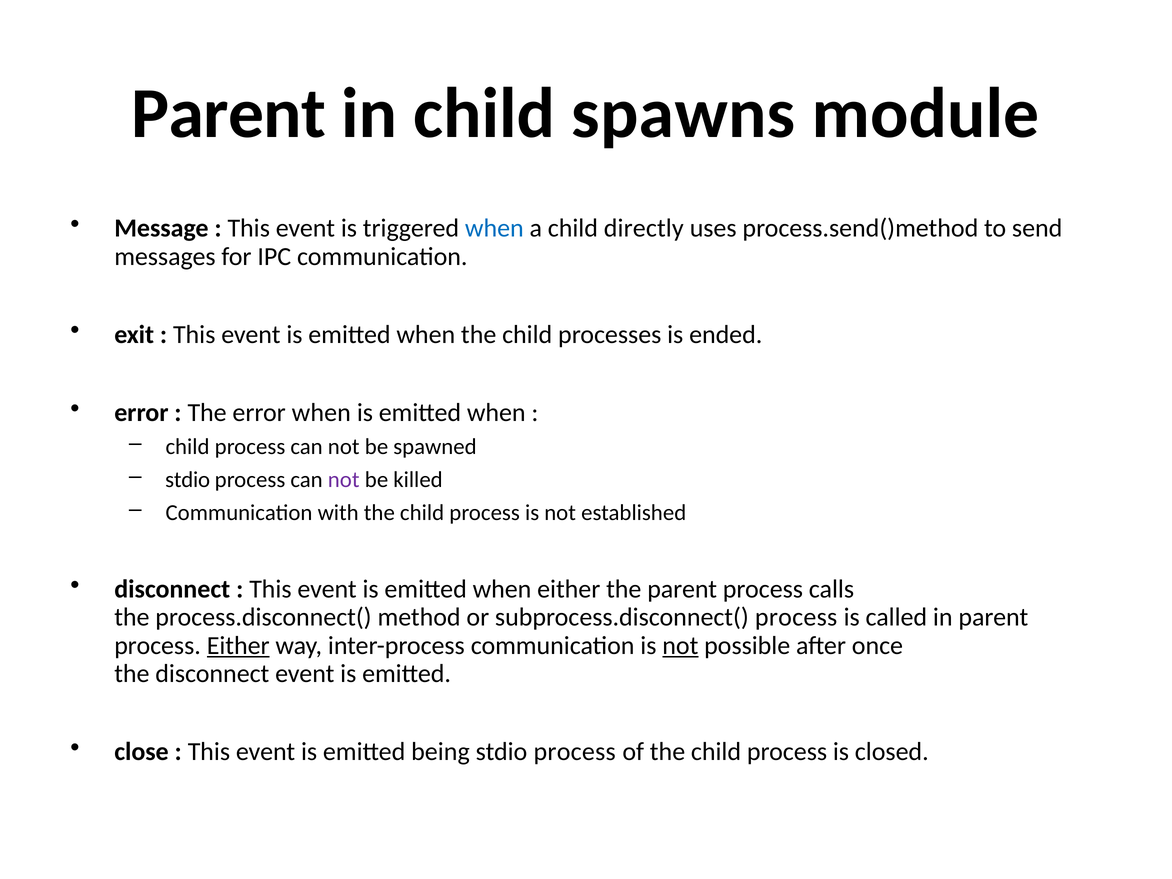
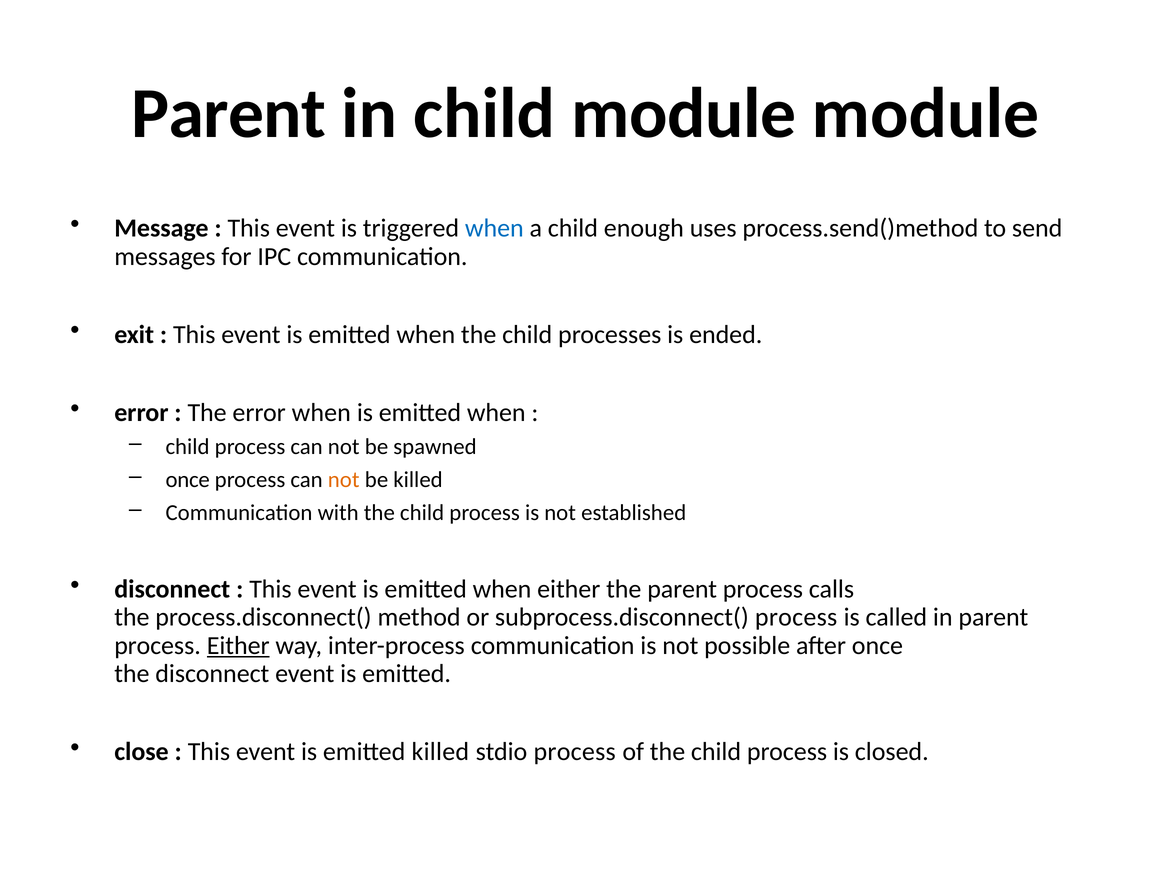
child spawns: spawns -> module
directly: directly -> enough
stdio at (188, 480): stdio -> once
not at (344, 480) colour: purple -> orange
not at (680, 645) underline: present -> none
emitted being: being -> killed
